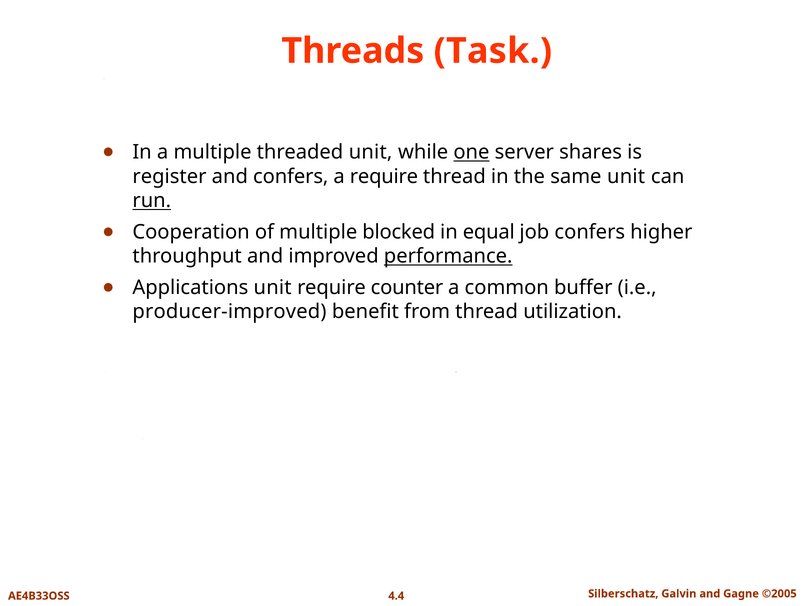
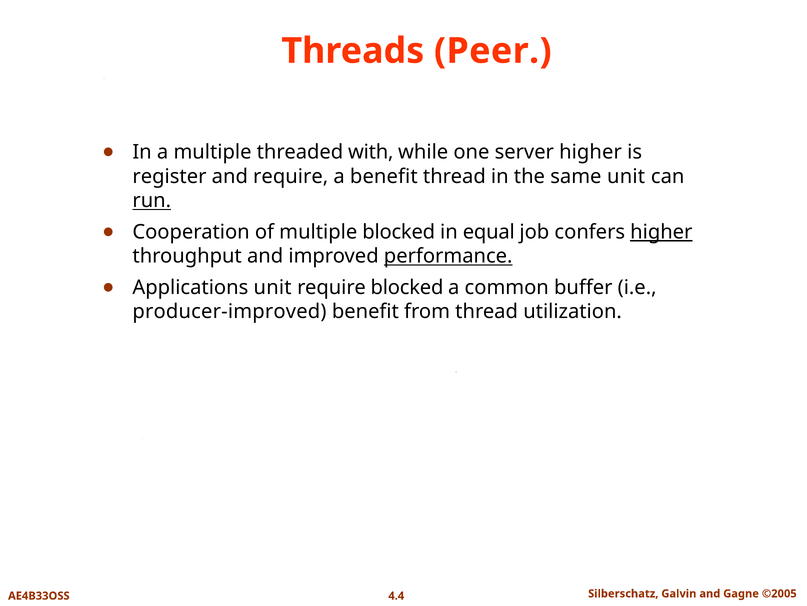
Task: Task -> Peer
threaded unit: unit -> with
one underline: present -> none
server shares: shares -> higher
and confers: confers -> require
a require: require -> benefit
higher at (661, 232) underline: none -> present
require counter: counter -> blocked
